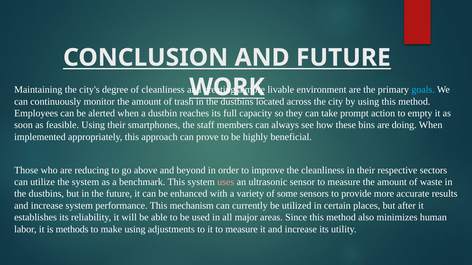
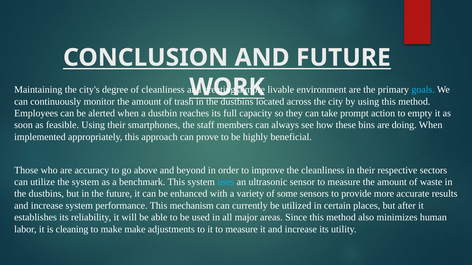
reducing: reducing -> accuracy
uses colour: pink -> light blue
methods: methods -> cleaning
make using: using -> make
